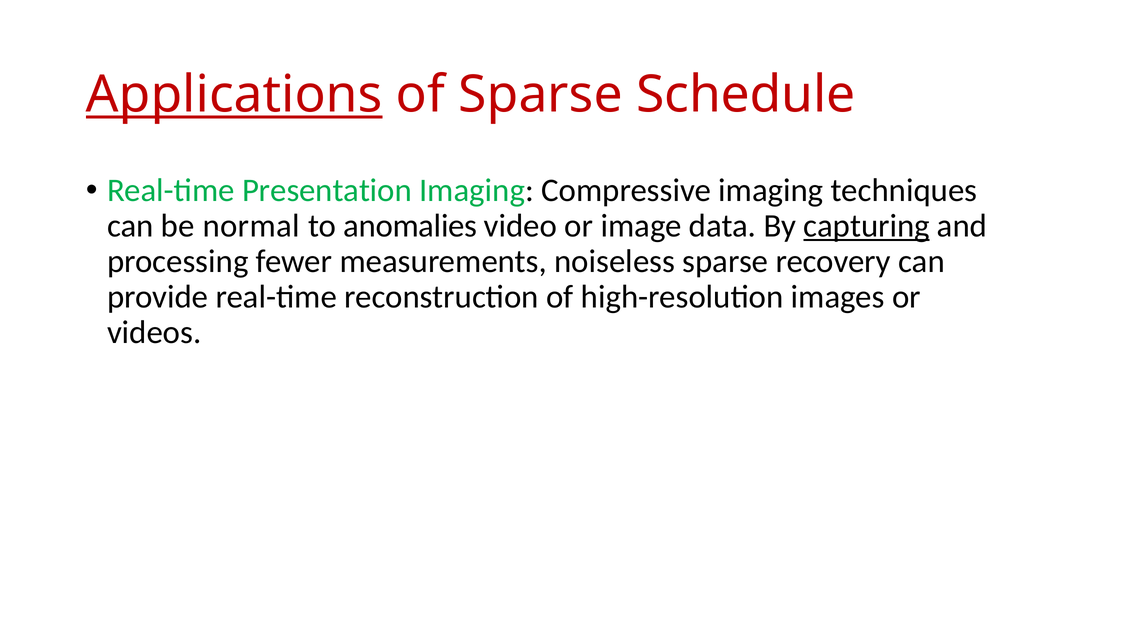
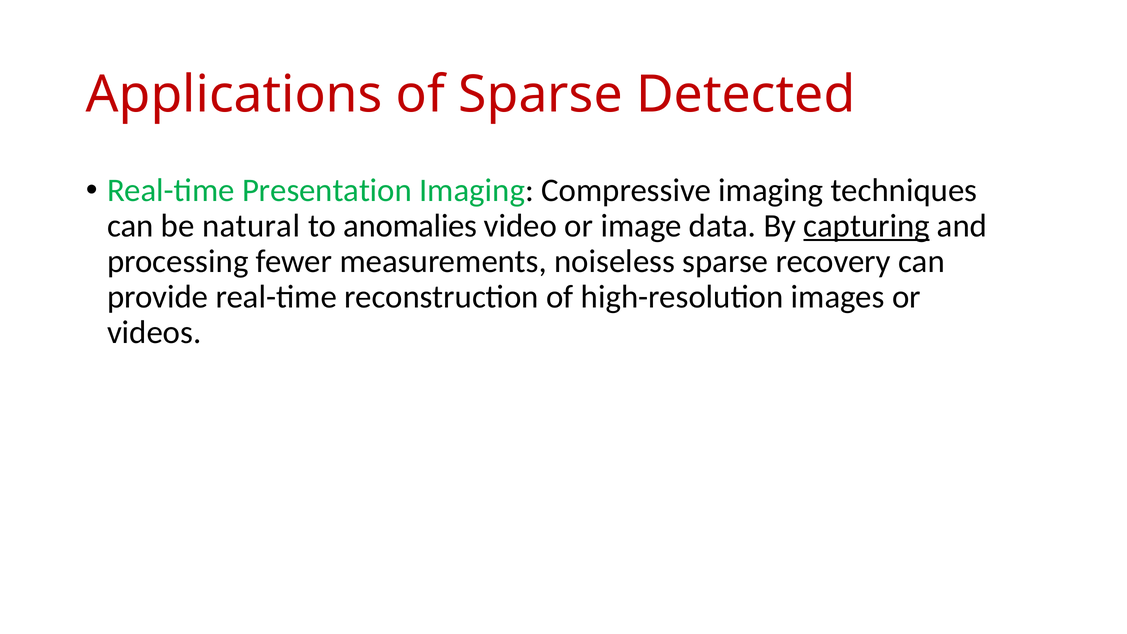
Applications underline: present -> none
Schedule: Schedule -> Detected
normal: normal -> natural
